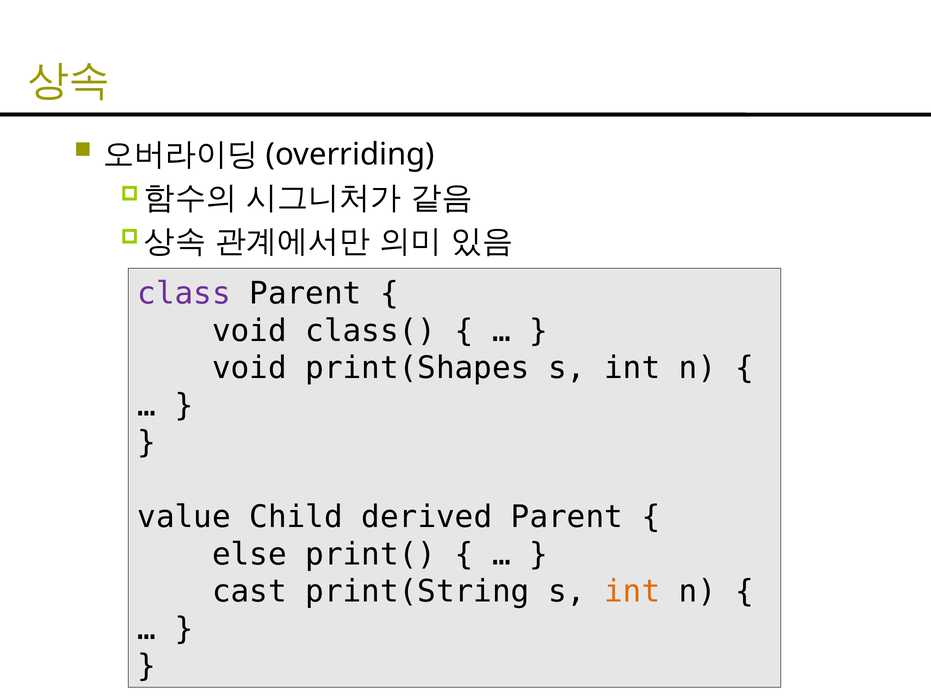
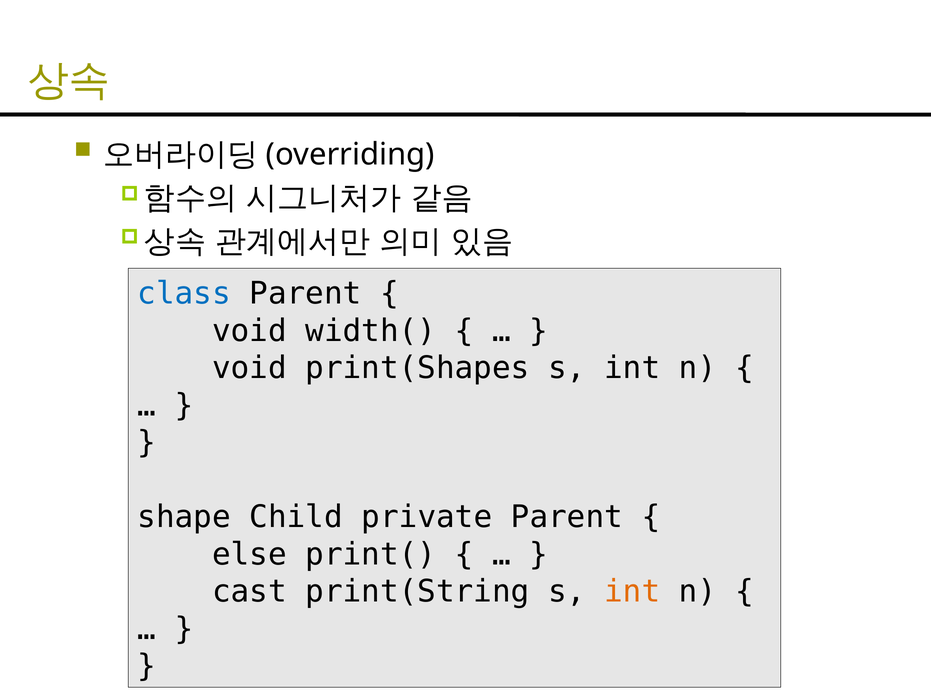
class colour: purple -> blue
class(: class( -> width(
value: value -> shape
derived: derived -> private
